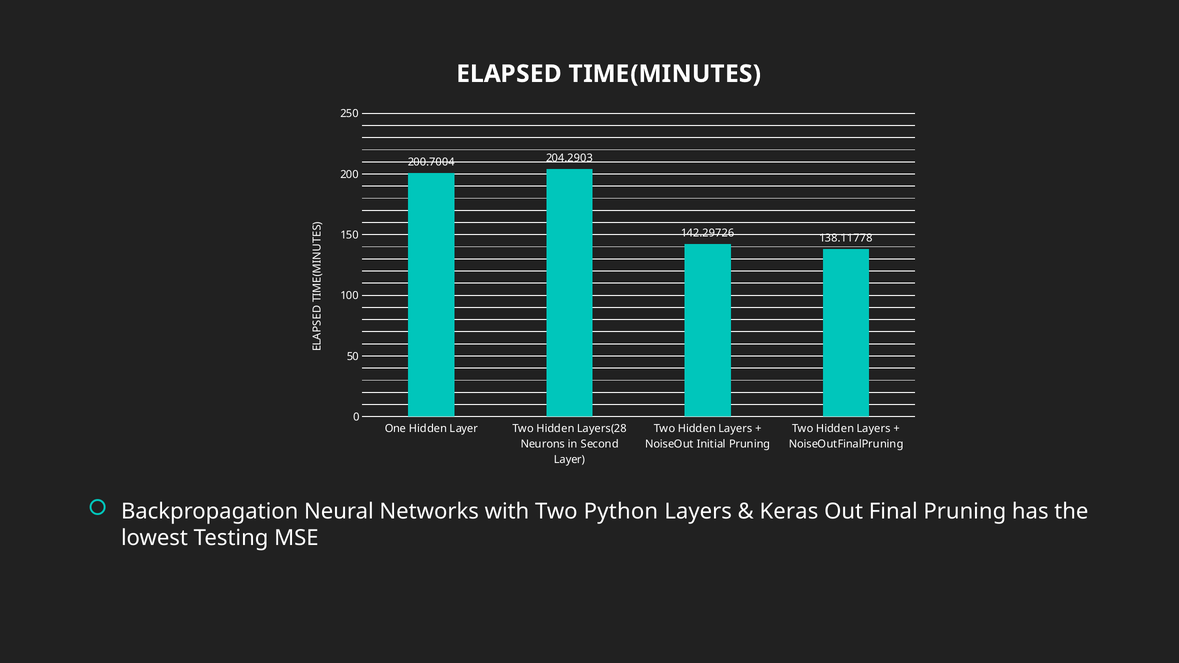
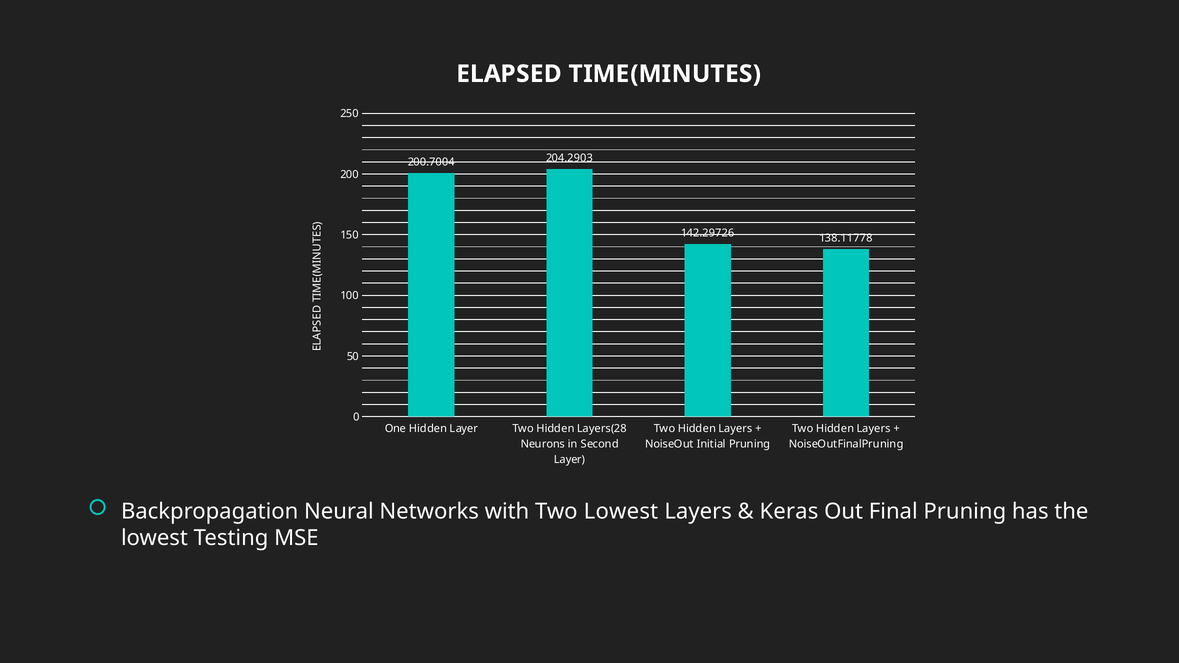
Two Python: Python -> Lowest
